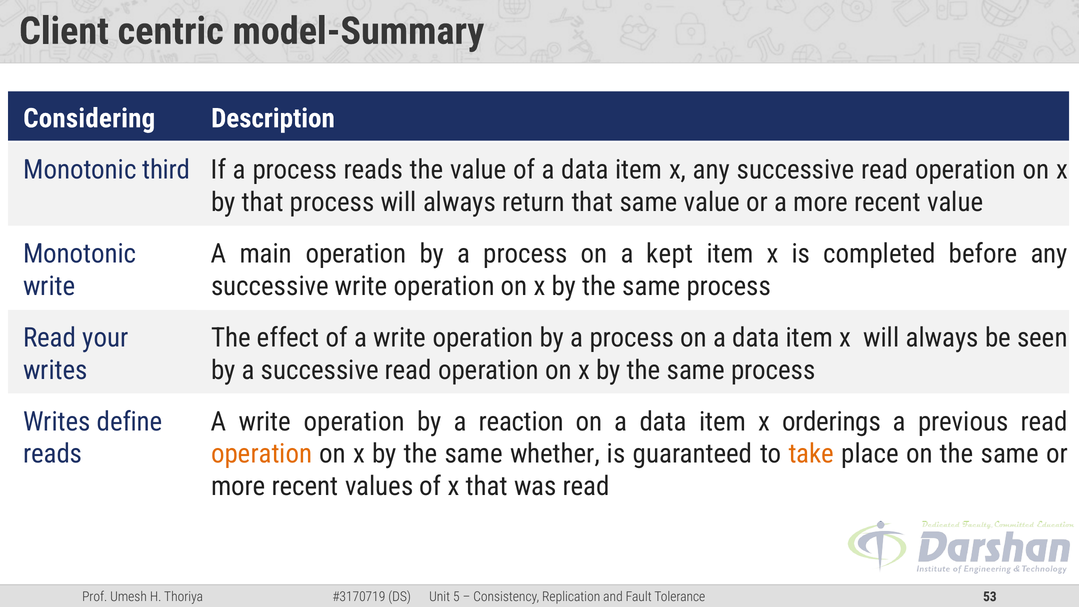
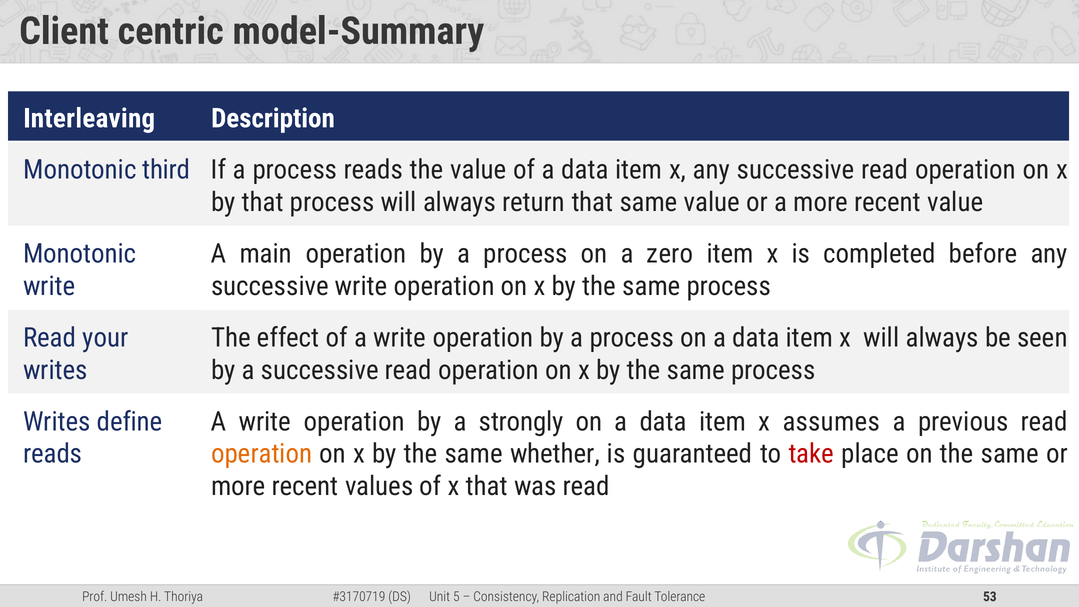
Considering: Considering -> Interleaving
kept: kept -> zero
reaction: reaction -> strongly
orderings: orderings -> assumes
take colour: orange -> red
